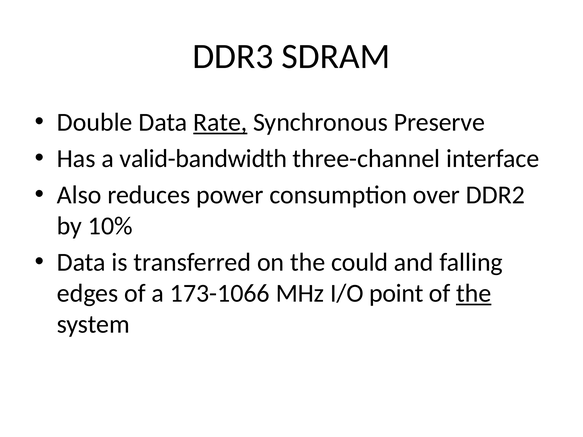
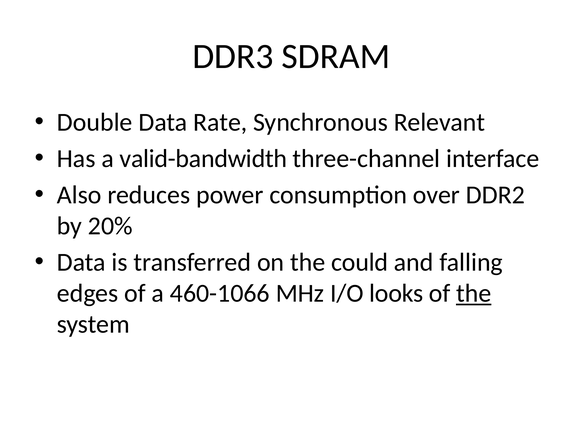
Rate underline: present -> none
Preserve: Preserve -> Relevant
10%: 10% -> 20%
173-1066: 173-1066 -> 460-1066
point: point -> looks
